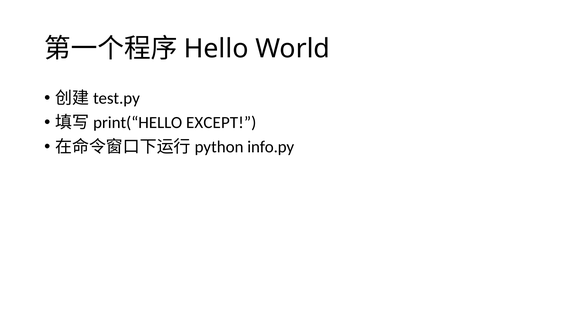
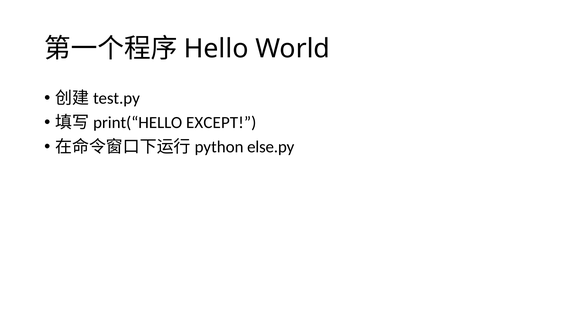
info.py: info.py -> else.py
